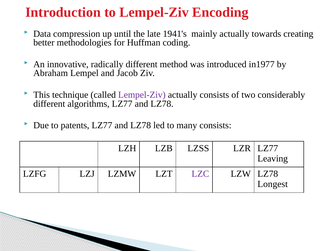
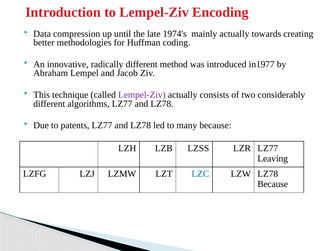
1941's: 1941's -> 1974's
many consists: consists -> because
LZC colour: purple -> blue
Longest at (273, 184): Longest -> Because
